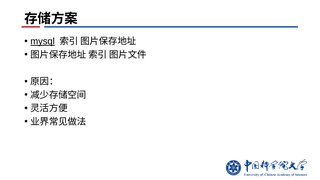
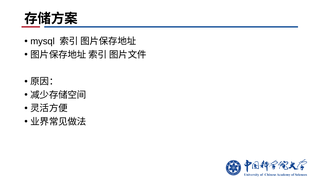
mysql underline: present -> none
